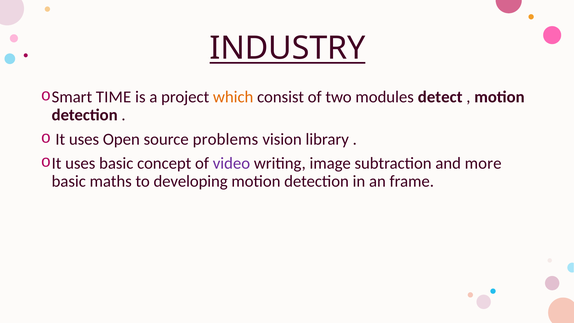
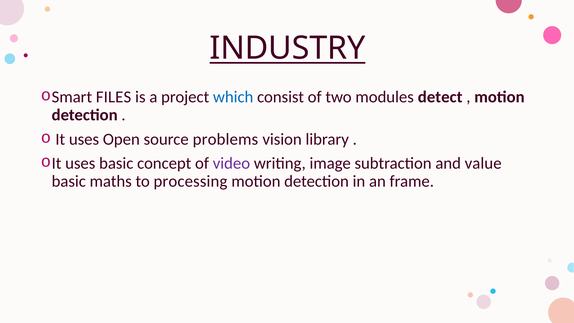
TIME: TIME -> FILES
which colour: orange -> blue
more: more -> value
developing: developing -> processing
